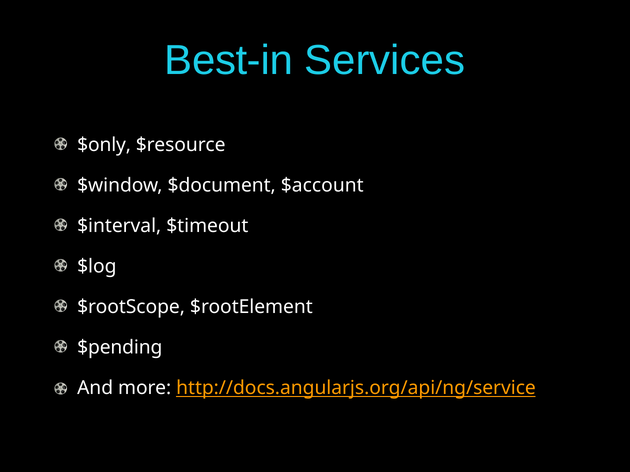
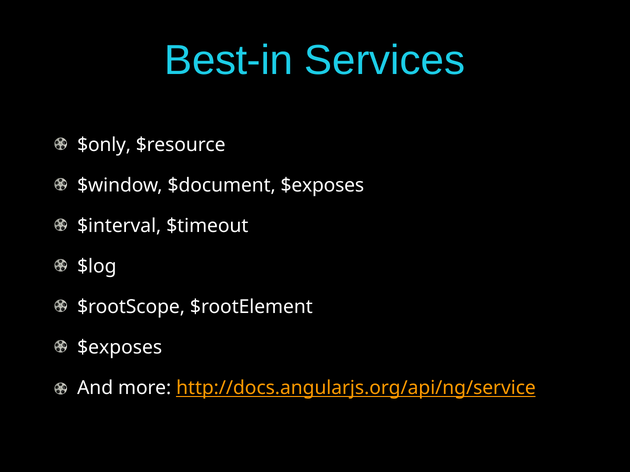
$document $account: $account -> $exposes
$pending at (120, 348): $pending -> $exposes
